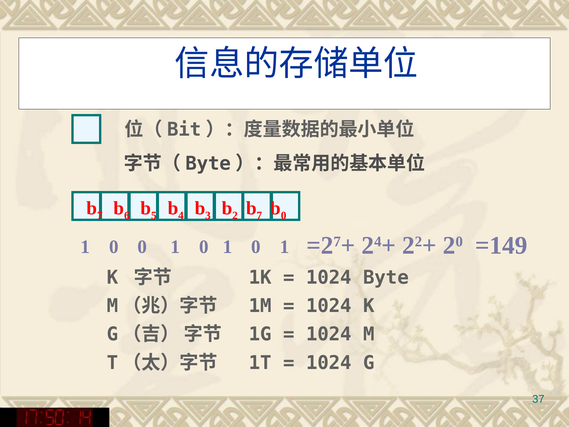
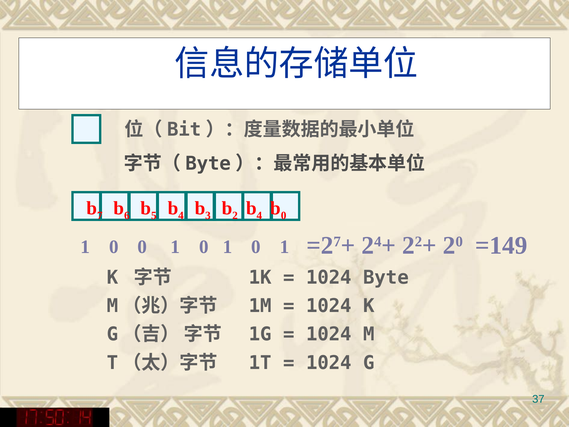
7 at (259, 215): 7 -> 4
